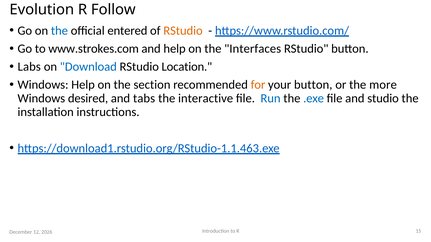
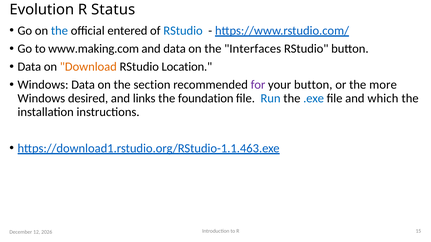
Follow: Follow -> Status
RStudio at (183, 31) colour: orange -> blue
www.strokes.com: www.strokes.com -> www.making.com
and help: help -> data
Labs at (29, 67): Labs -> Data
Download colour: blue -> orange
Windows Help: Help -> Data
for colour: orange -> purple
tabs: tabs -> links
interactive: interactive -> foundation
studio: studio -> which
